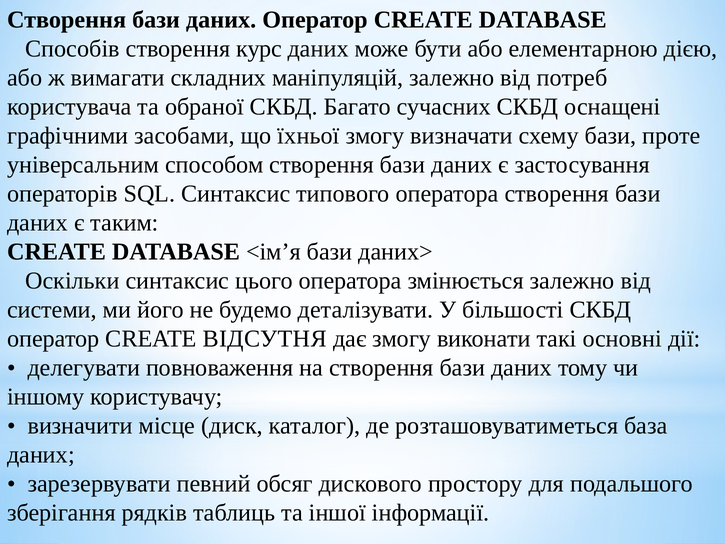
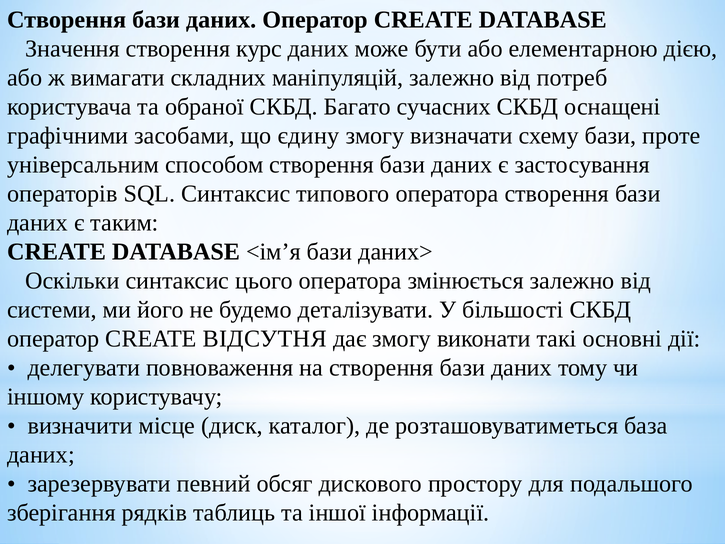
Способів: Способів -> Значення
їхньої: їхньої -> єдину
